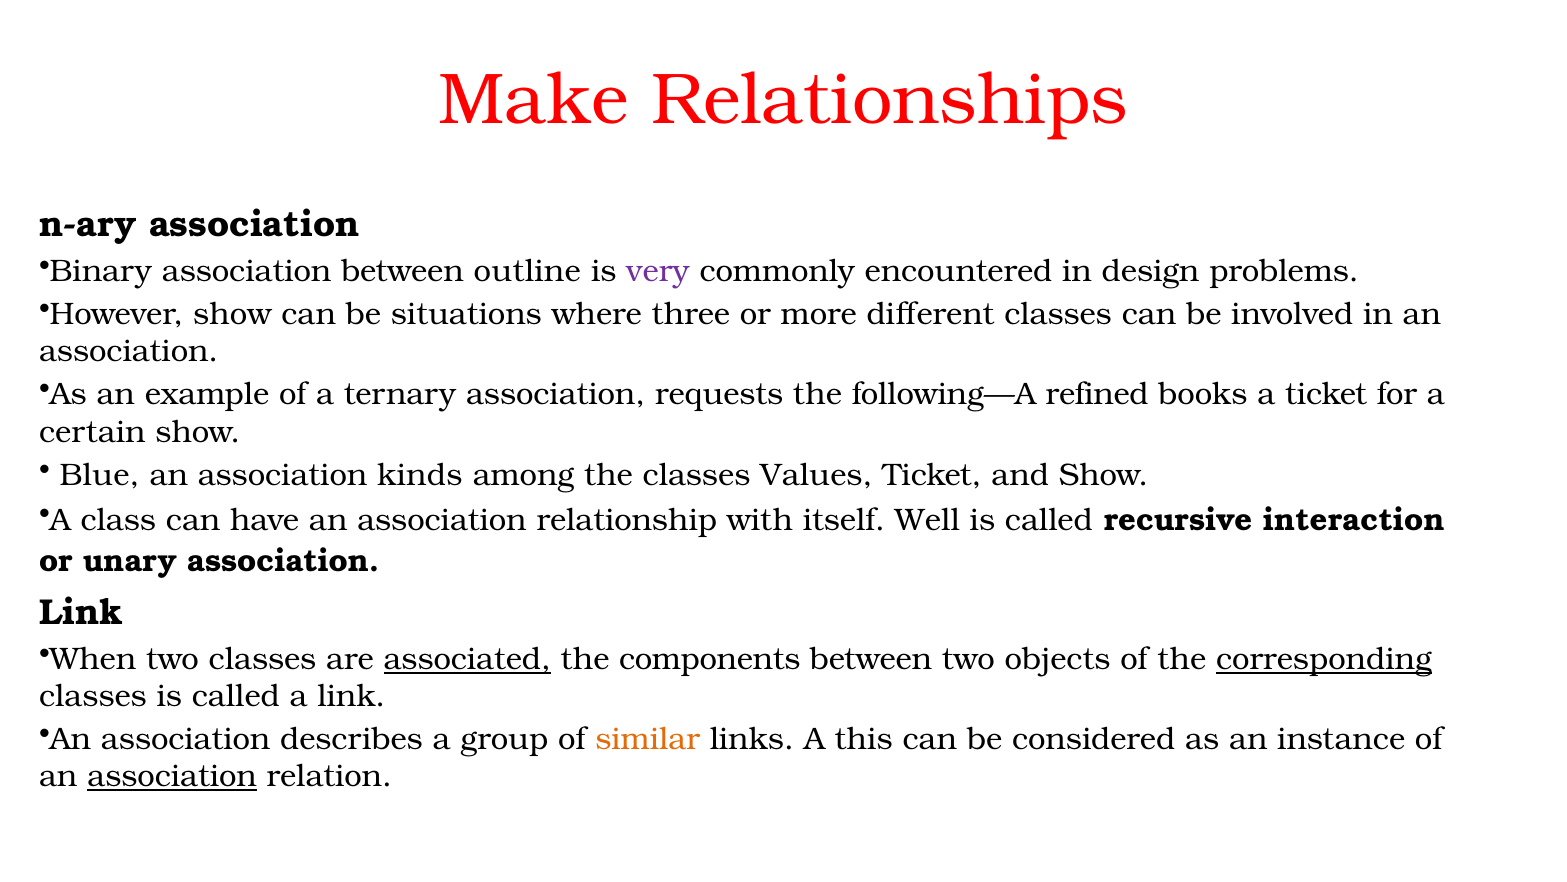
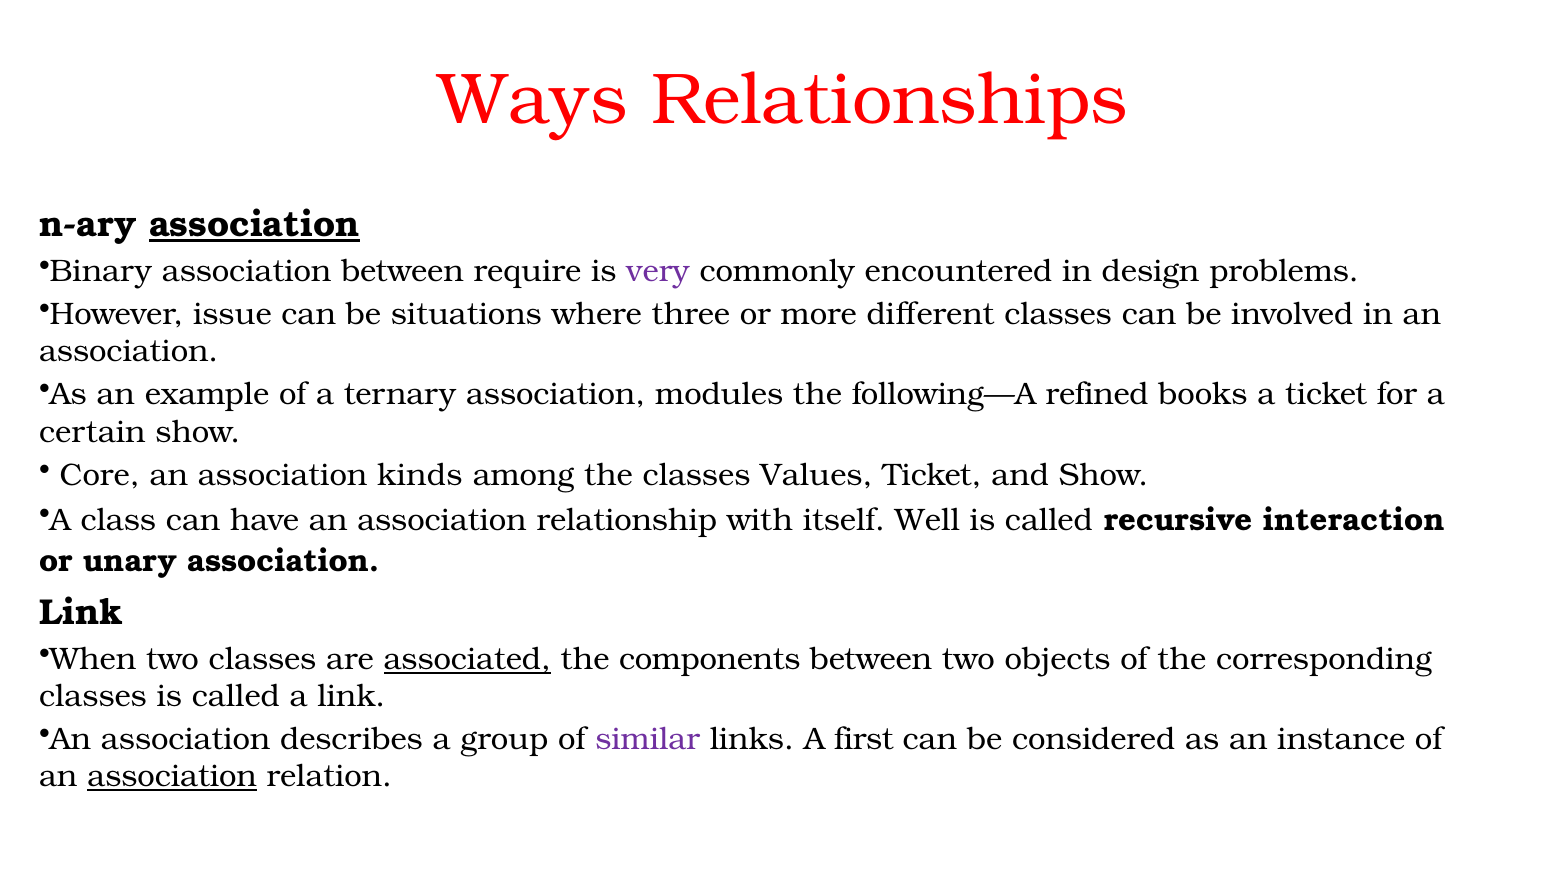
Make: Make -> Ways
association at (254, 225) underline: none -> present
outline: outline -> require
However show: show -> issue
requests: requests -> modules
Blue: Blue -> Core
corresponding underline: present -> none
similar colour: orange -> purple
this: this -> first
